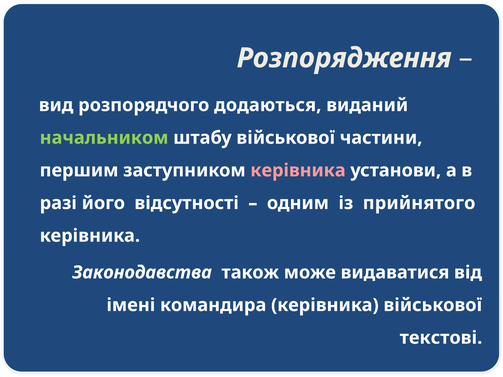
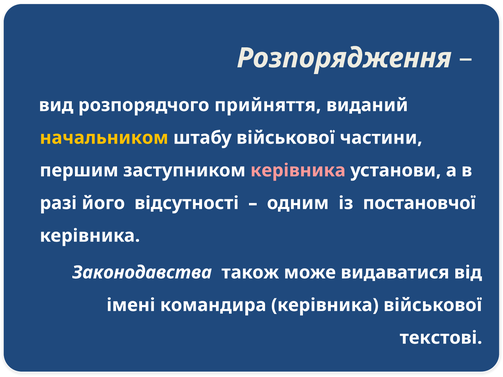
додаються: додаються -> прийняття
начальником colour: light green -> yellow
прийнятого: прийнятого -> постановчої
